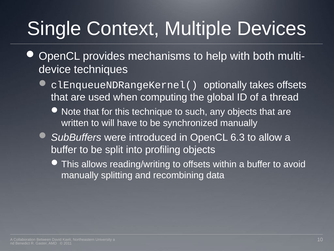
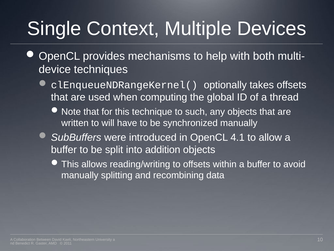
6.3: 6.3 -> 4.1
profiling: profiling -> addition
